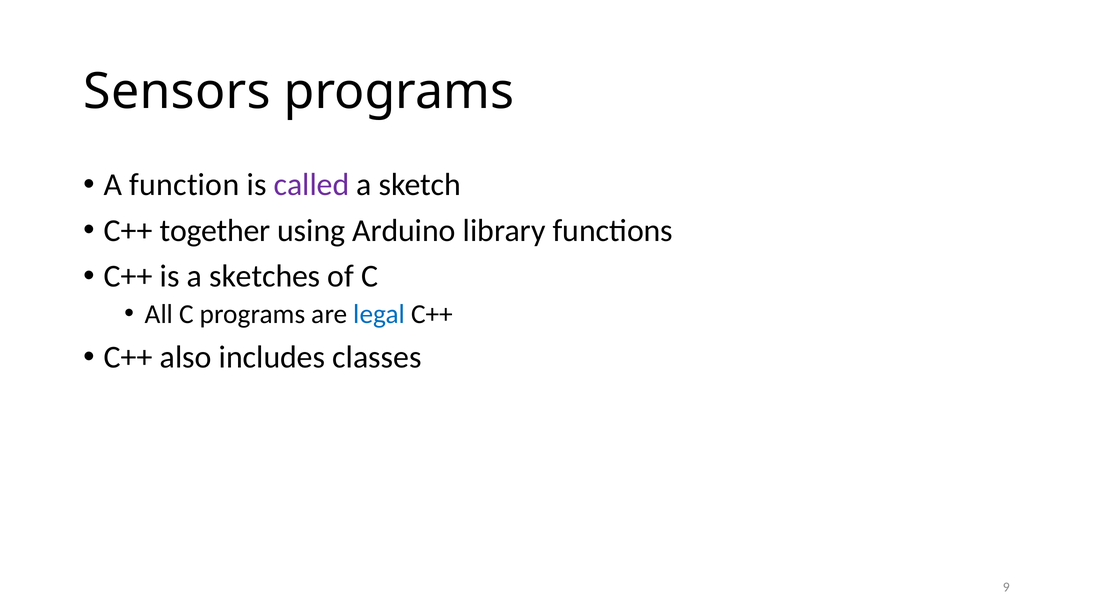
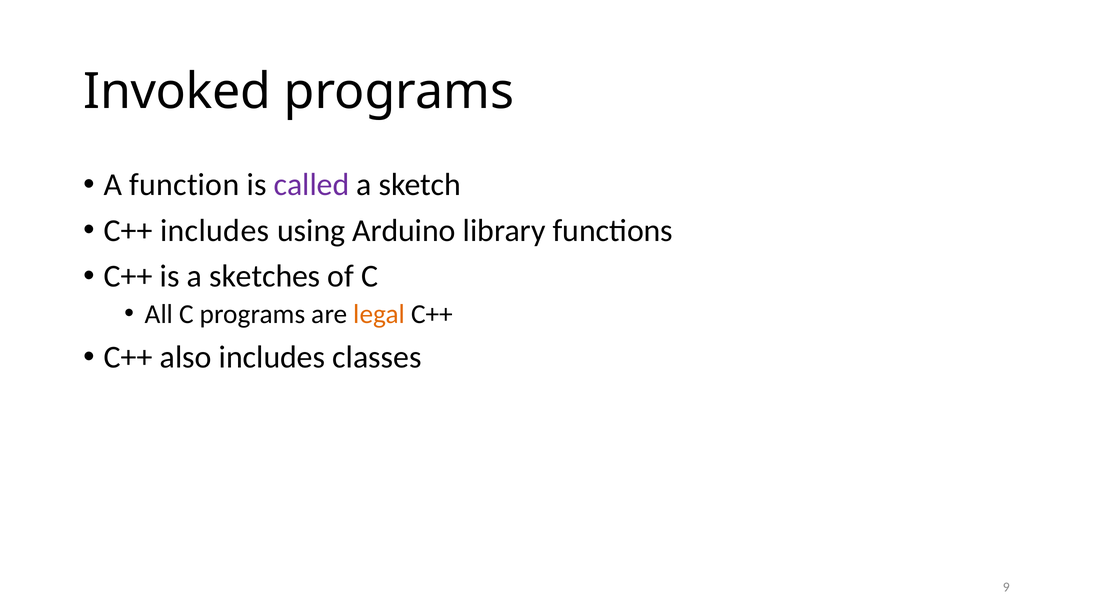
Sensors: Sensors -> Invoked
C++ together: together -> includes
legal colour: blue -> orange
